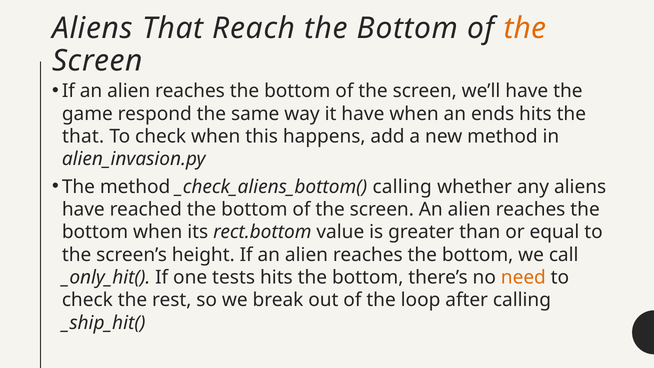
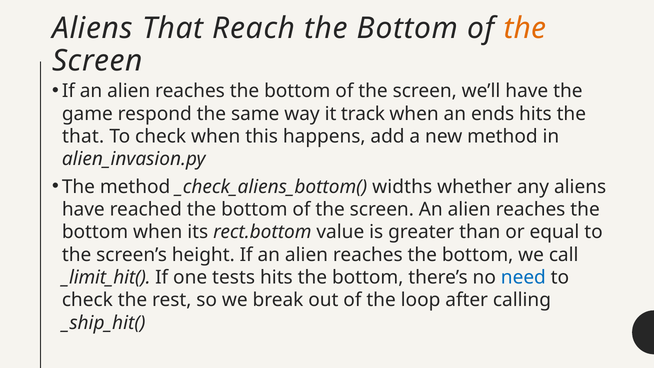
it have: have -> track
_check_aliens_bottom( calling: calling -> widths
_only_hit(: _only_hit( -> _limit_hit(
need colour: orange -> blue
